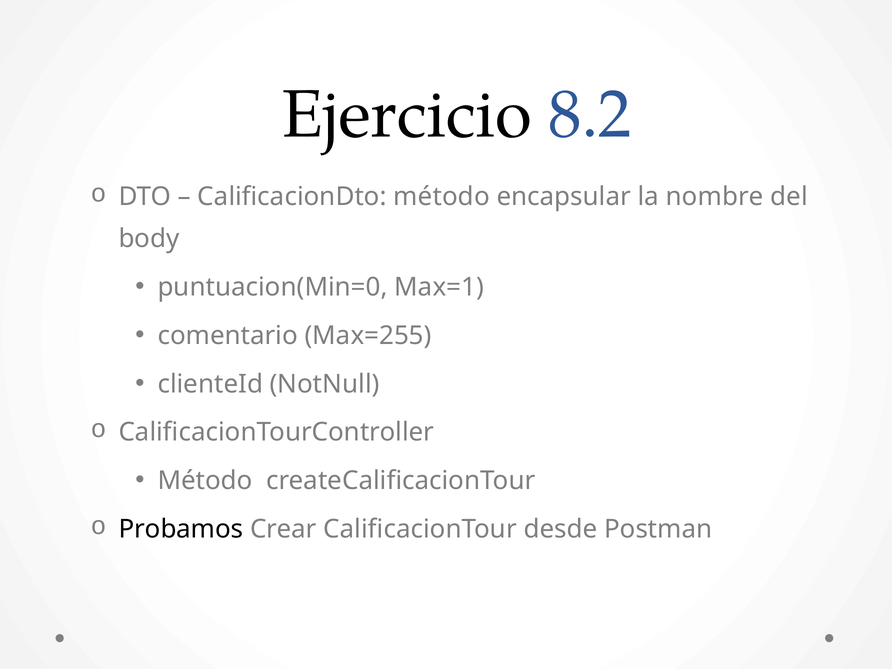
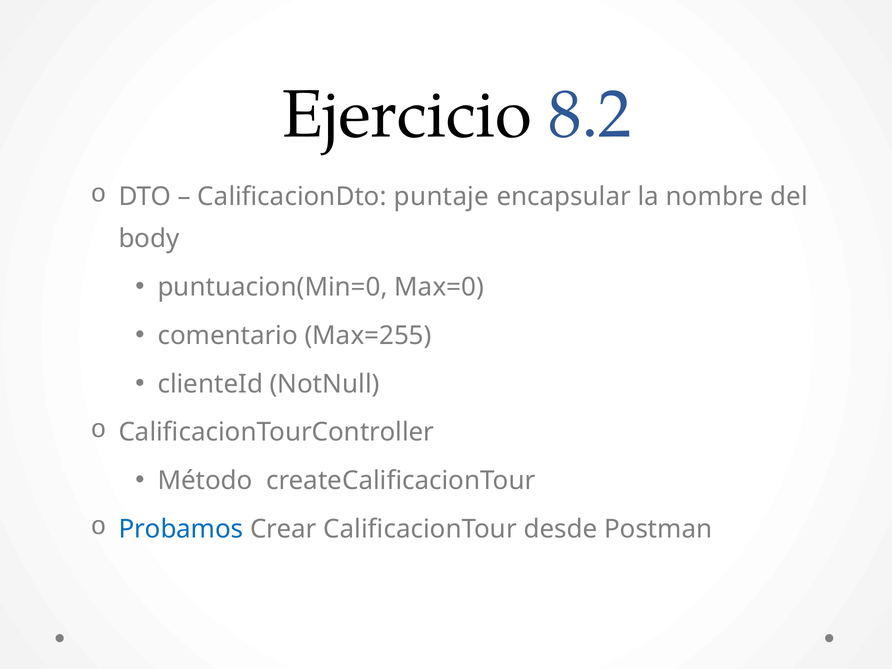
CalificacionDto método: método -> puntaje
Max=1: Max=1 -> Max=0
Probamos colour: black -> blue
